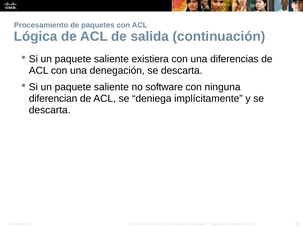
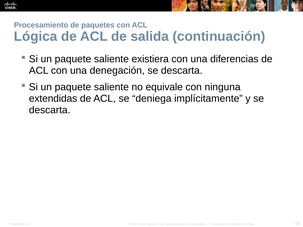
software: software -> equivale
diferencian: diferencian -> extendidas
